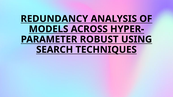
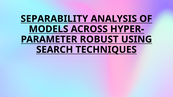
REDUNDANCY: REDUNDANCY -> SEPARABILITY
